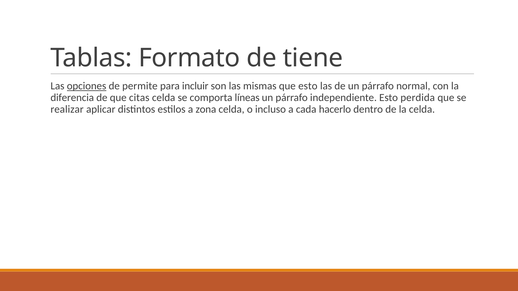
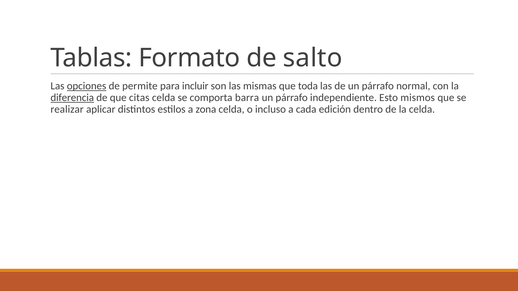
tiene: tiene -> salto
que esto: esto -> toda
diferencia underline: none -> present
líneas: líneas -> barra
perdida: perdida -> mismos
hacerlo: hacerlo -> edición
